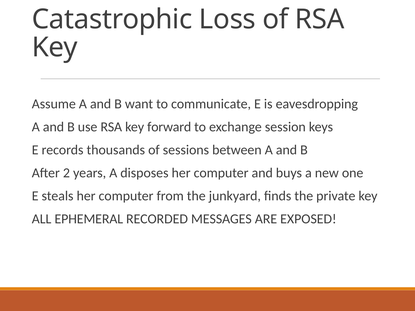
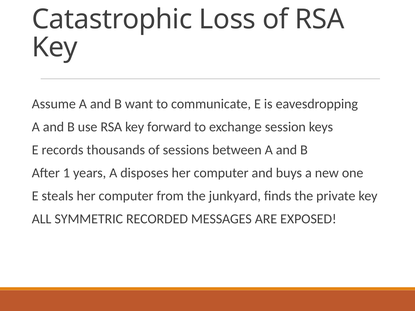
2: 2 -> 1
EPHEMERAL: EPHEMERAL -> SYMMETRIC
